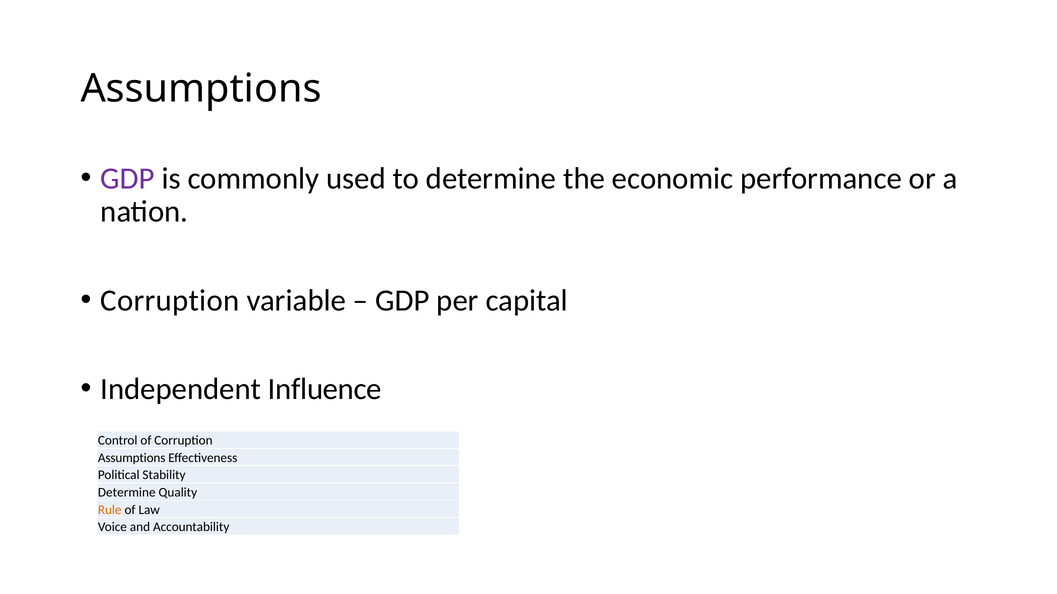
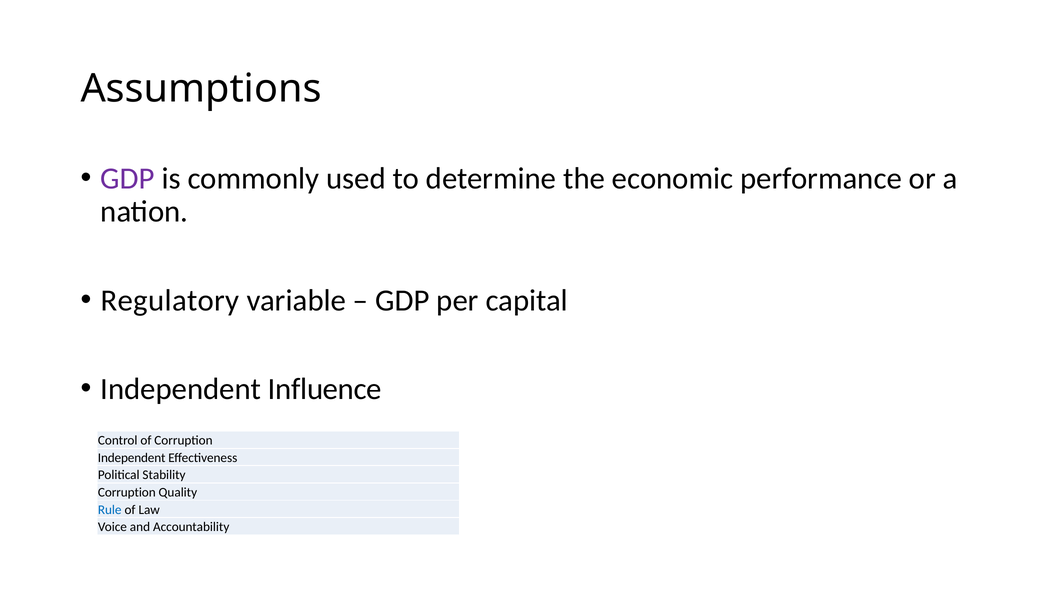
Corruption at (170, 301): Corruption -> Regulatory
Assumptions at (132, 458): Assumptions -> Independent
Determine at (127, 493): Determine -> Corruption
Rule colour: orange -> blue
